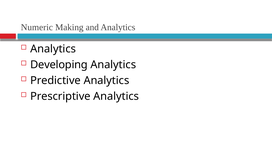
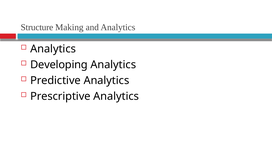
Numeric: Numeric -> Structure
